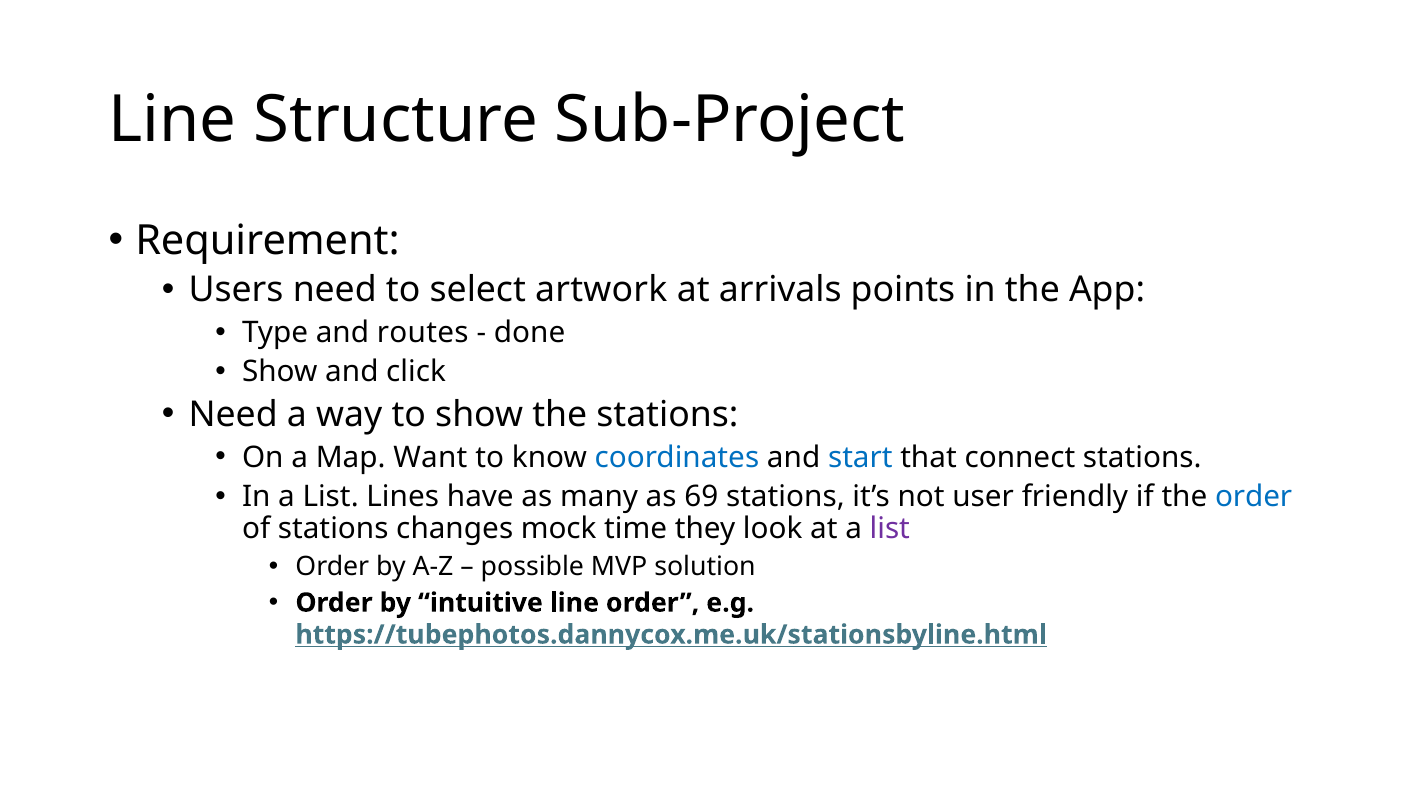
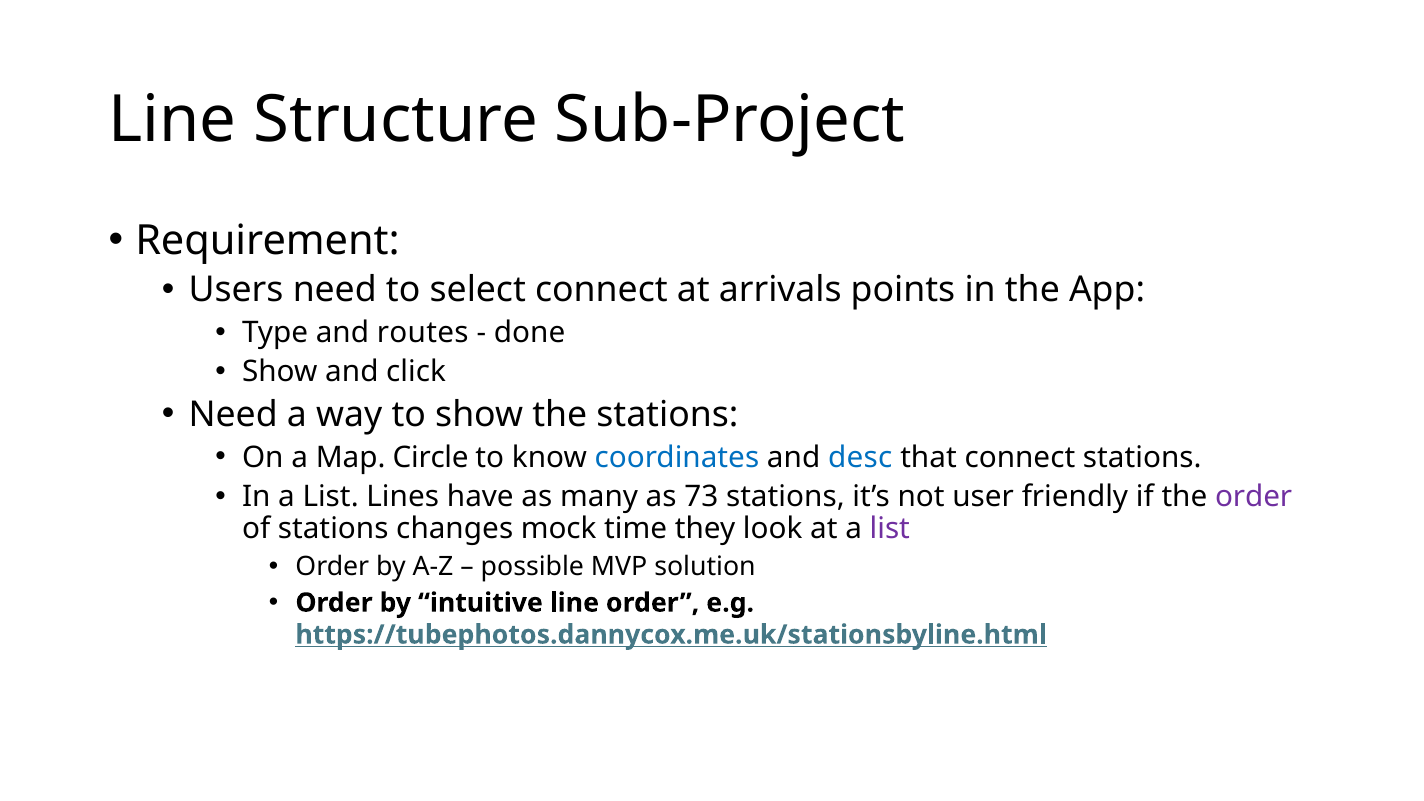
select artwork: artwork -> connect
Want: Want -> Circle
start: start -> desc
69: 69 -> 73
order at (1254, 497) colour: blue -> purple
